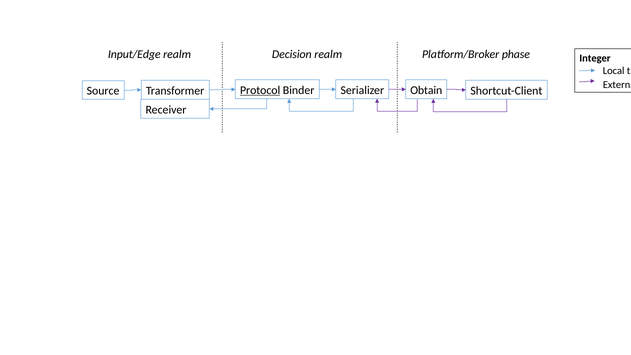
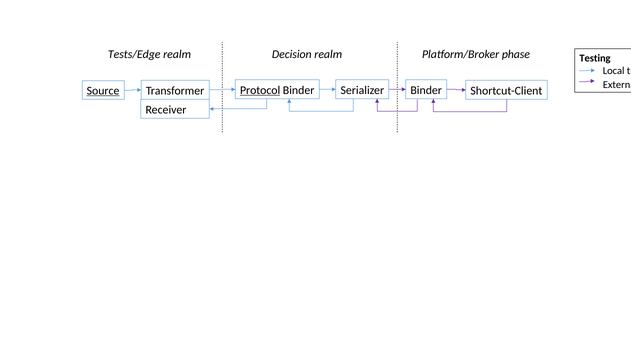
Input/Edge: Input/Edge -> Tests/Edge
Integer: Integer -> Testing
Source underline: none -> present
Serializer Obtain: Obtain -> Binder
